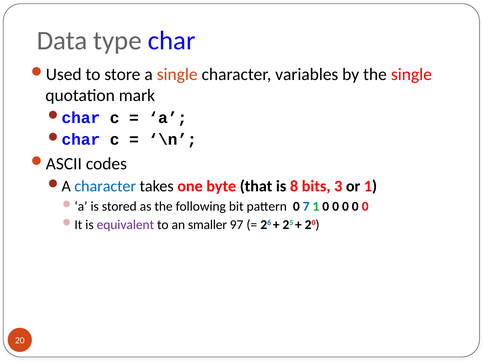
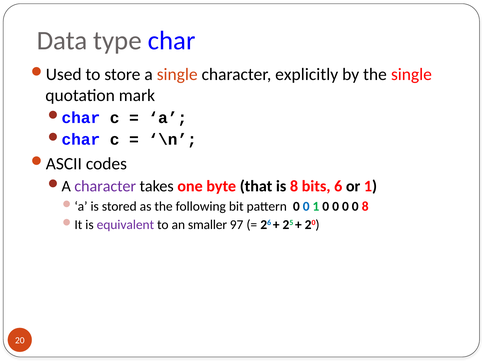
variables: variables -> explicitly
character at (105, 186) colour: blue -> purple
3: 3 -> 6
pattern 0 7: 7 -> 0
0 at (365, 206): 0 -> 8
